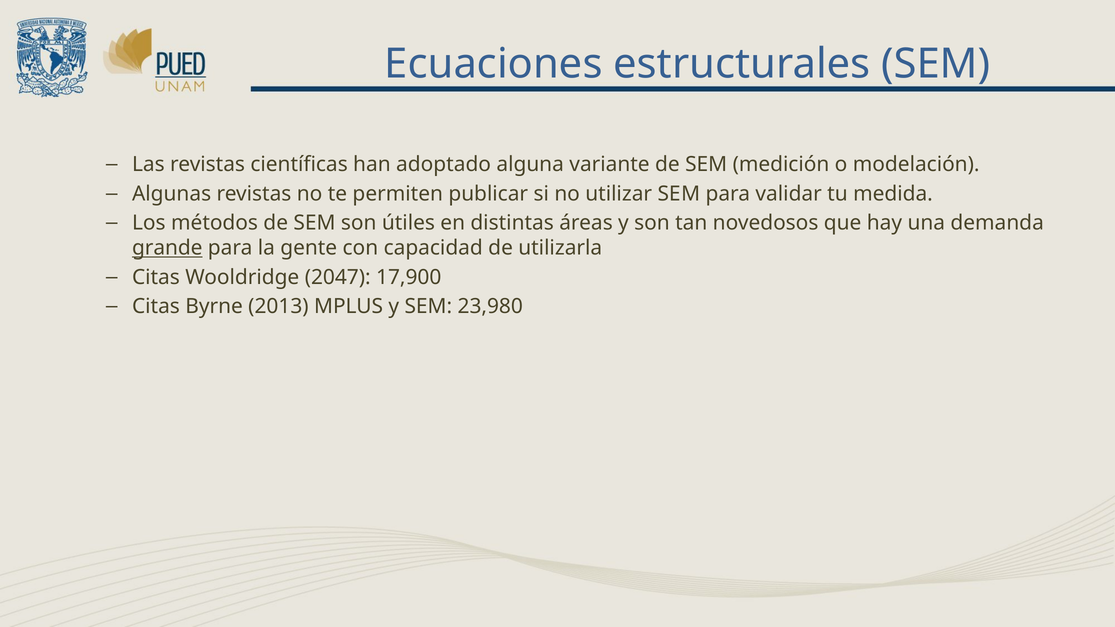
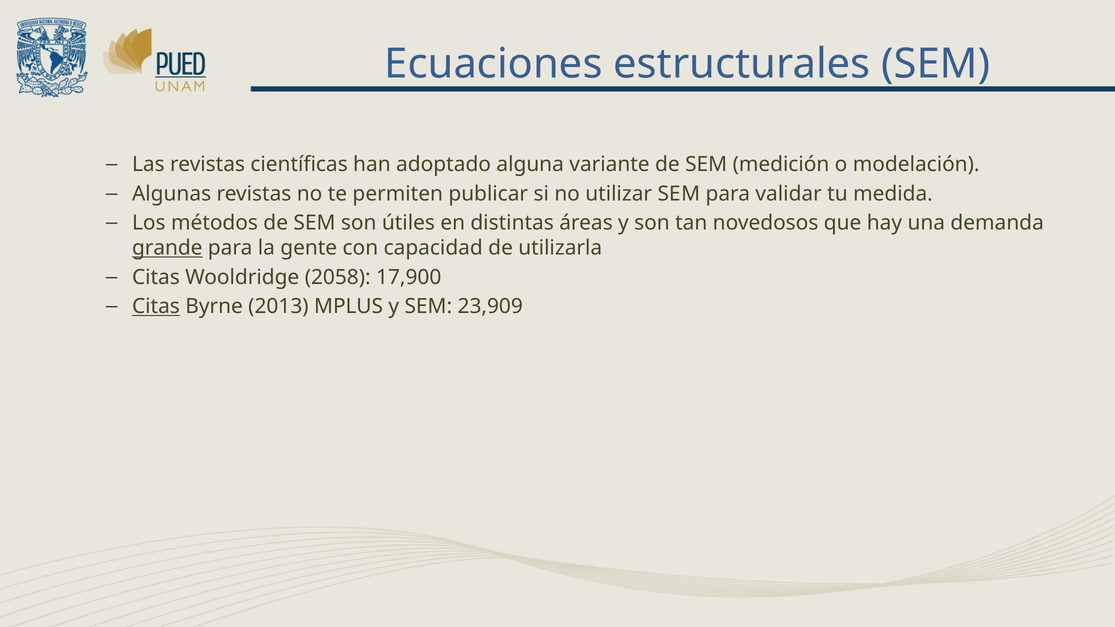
2047: 2047 -> 2058
Citas at (156, 307) underline: none -> present
23,980: 23,980 -> 23,909
